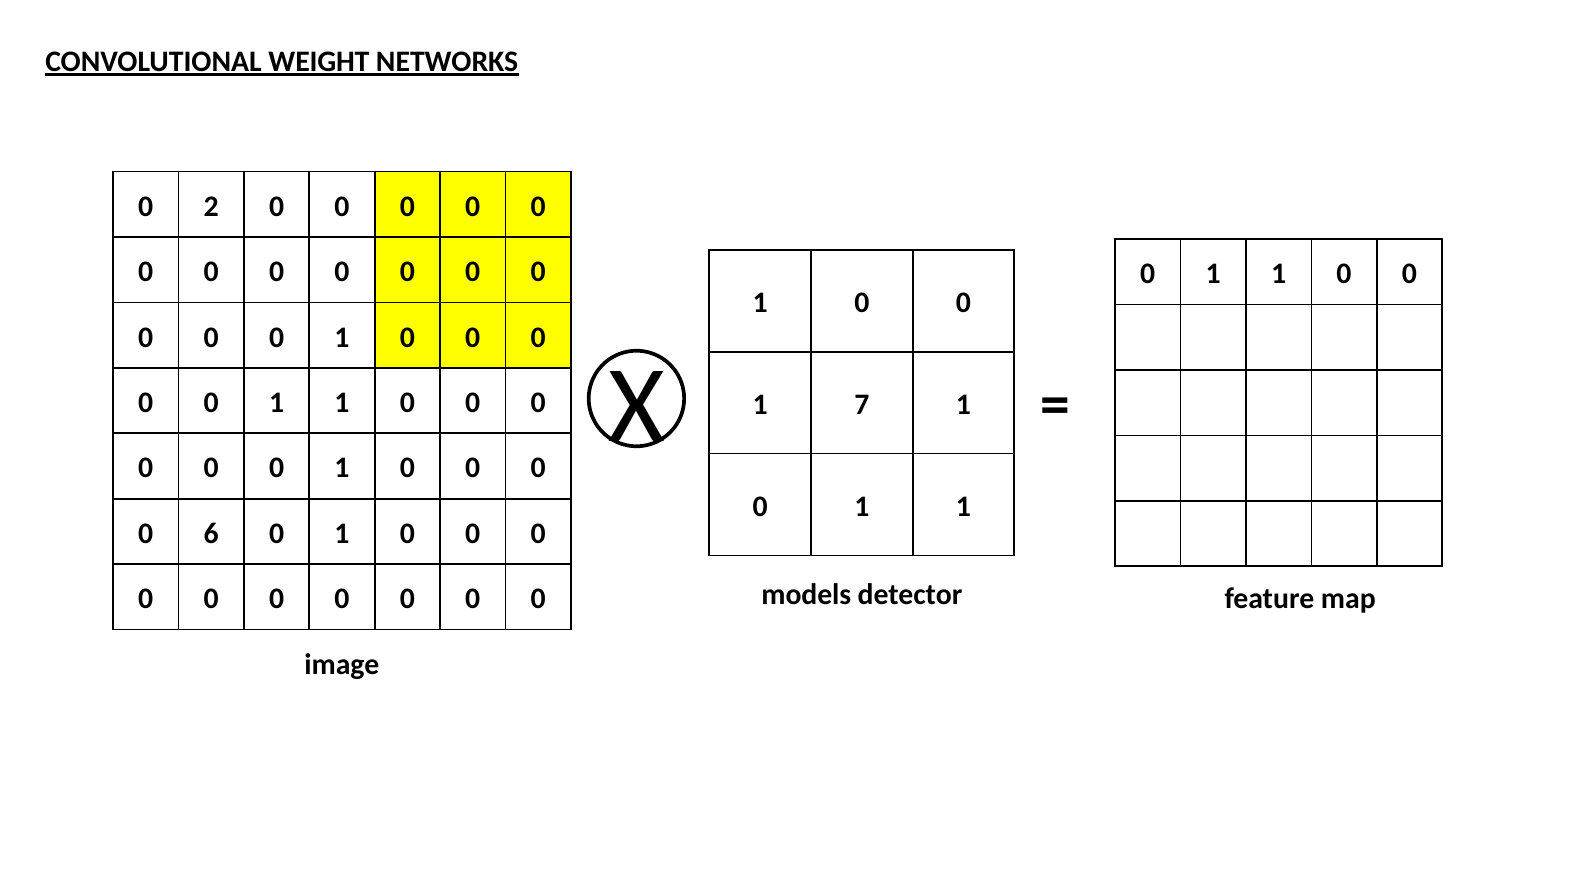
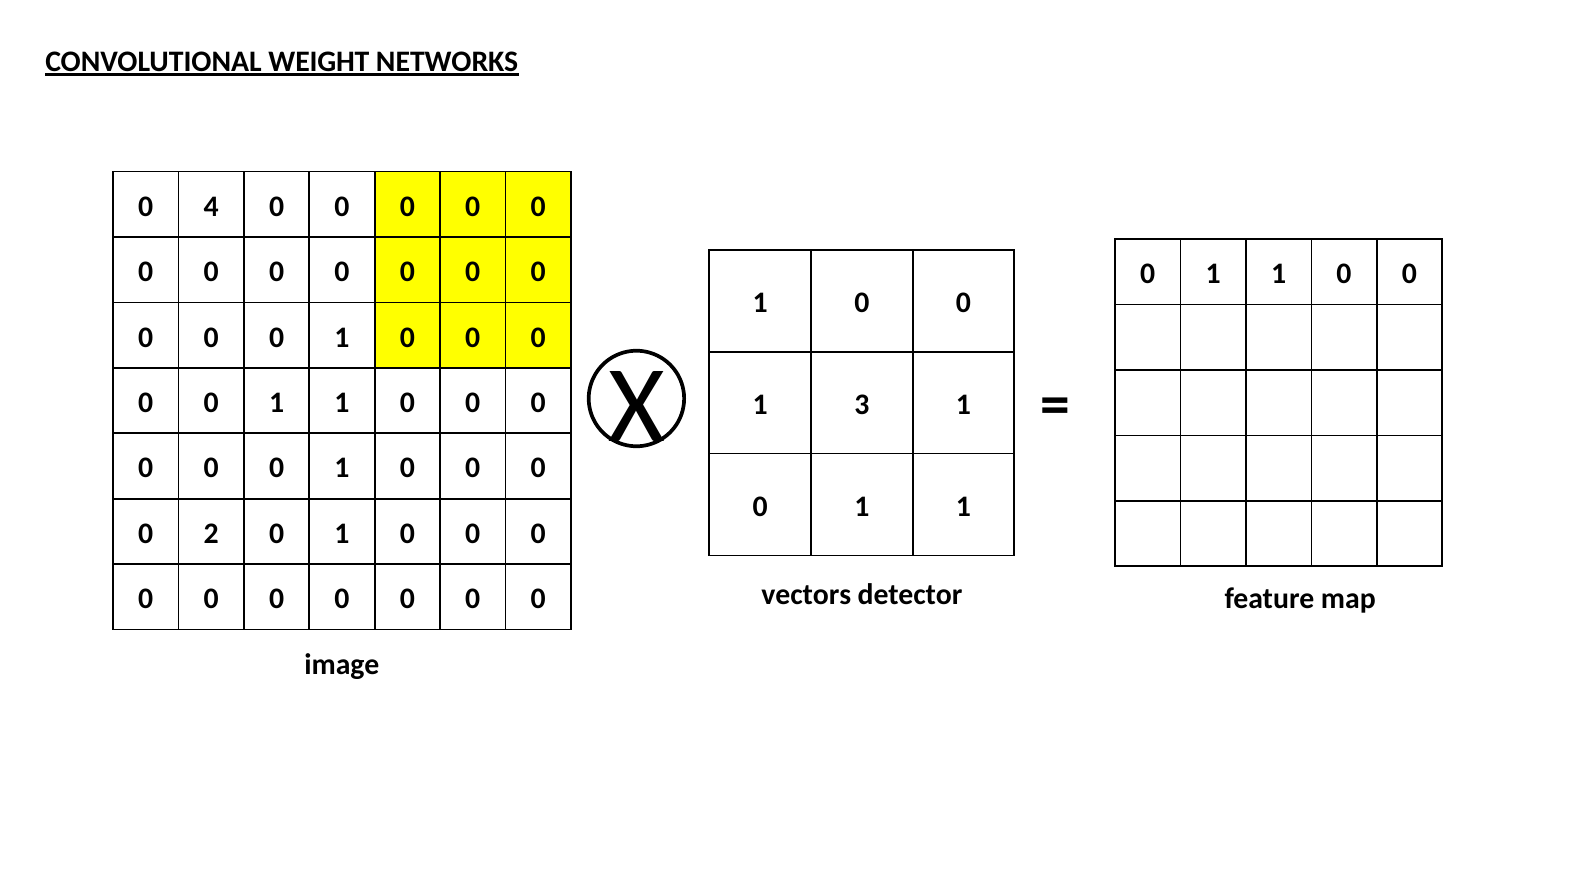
2: 2 -> 4
7: 7 -> 3
6: 6 -> 2
models: models -> vectors
